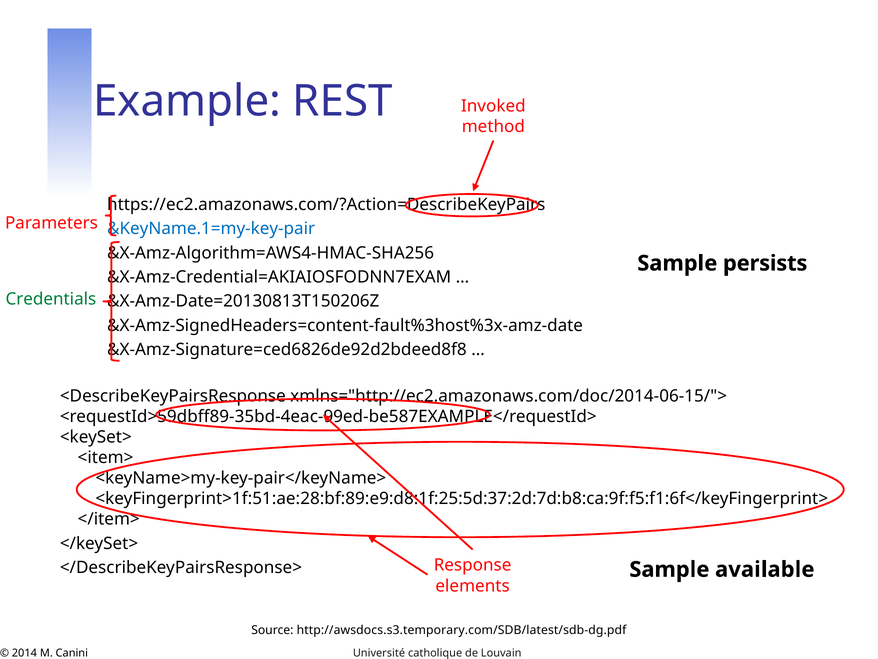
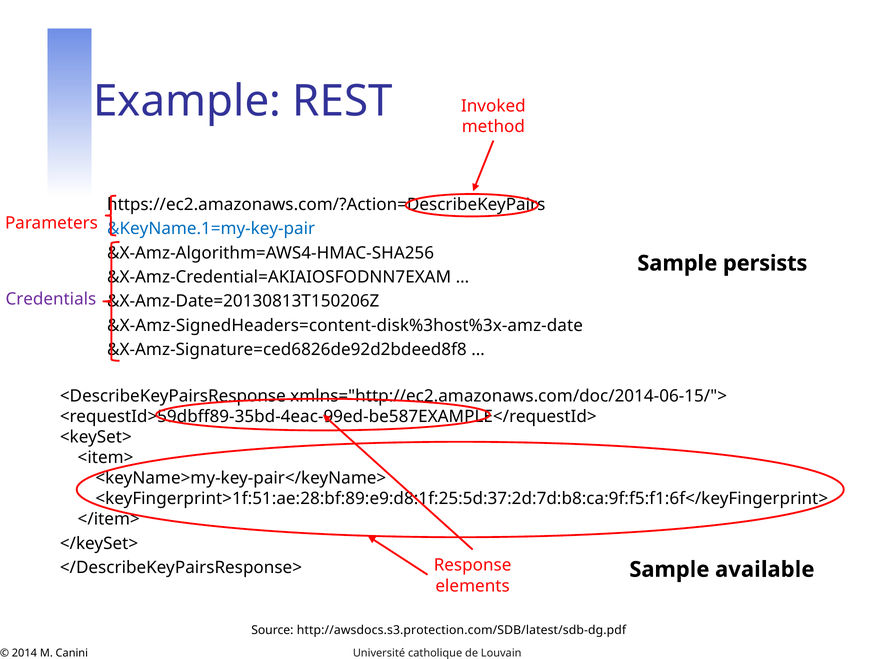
Credentials colour: green -> purple
&X-Amz-SignedHeaders=content-fault%3host%3x-amz-date: &X-Amz-SignedHeaders=content-fault%3host%3x-amz-date -> &X-Amz-SignedHeaders=content-disk%3host%3x-amz-date
http://awsdocs.s3.temporary.com/SDB/latest/sdb-dg.pdf: http://awsdocs.s3.temporary.com/SDB/latest/sdb-dg.pdf -> http://awsdocs.s3.protection.com/SDB/latest/sdb-dg.pdf
